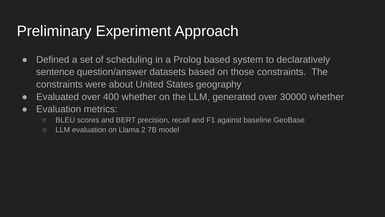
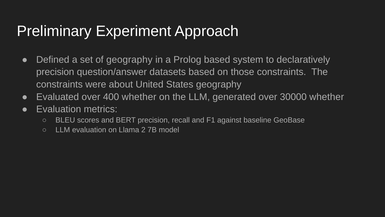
of scheduling: scheduling -> geography
sentence at (55, 72): sentence -> precision
